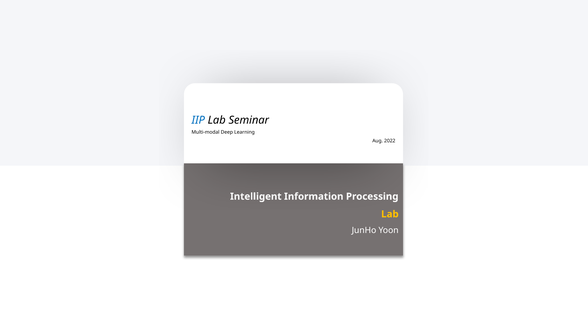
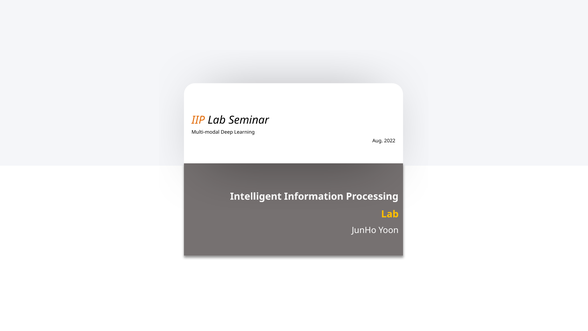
IIP colour: blue -> orange
